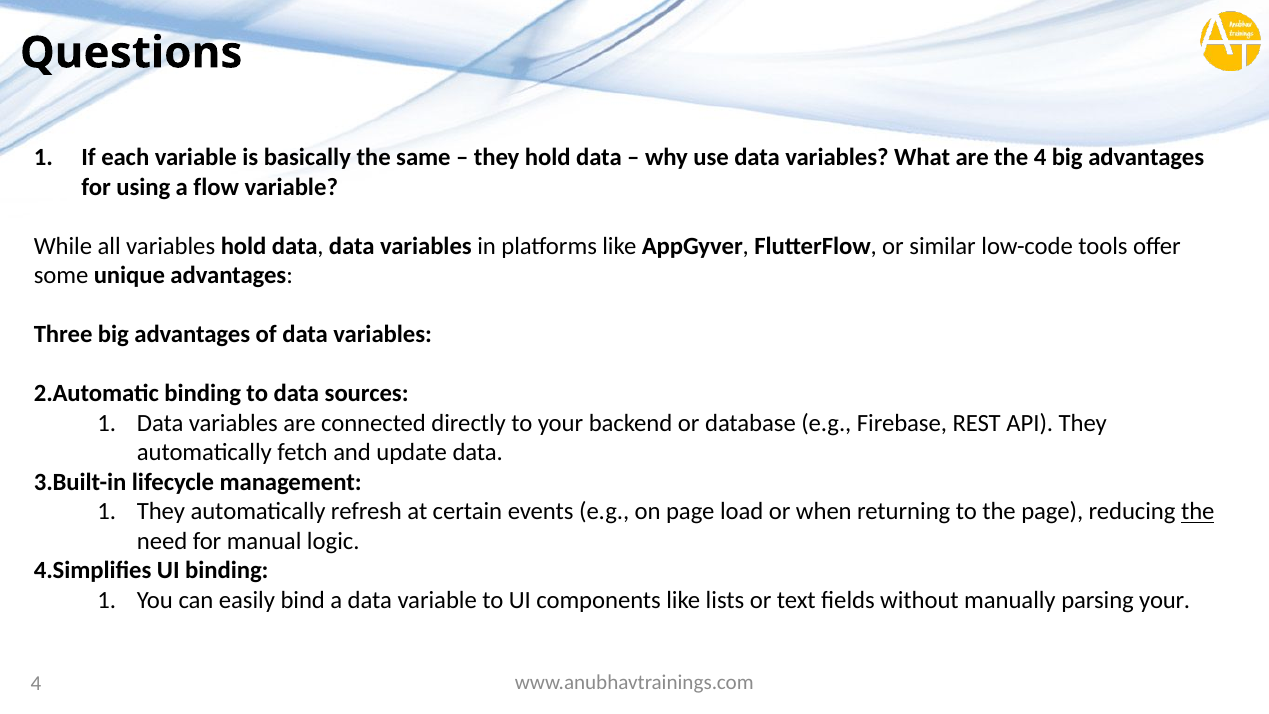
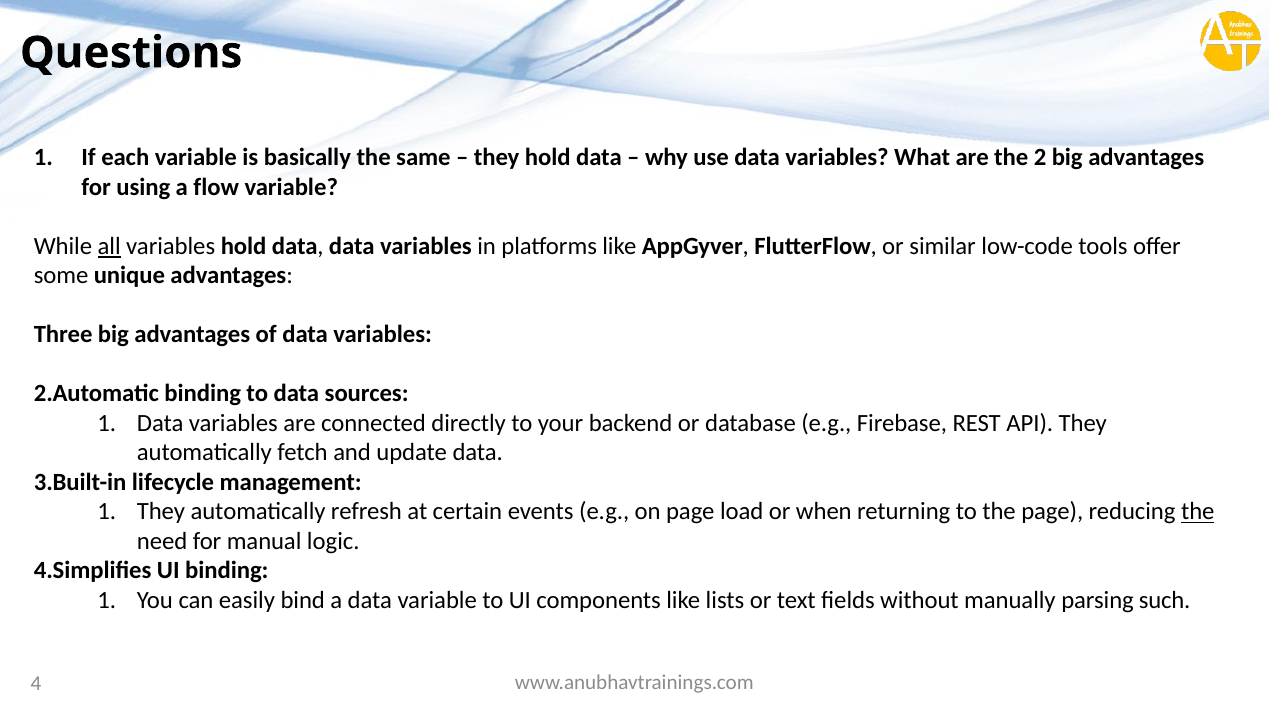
the 4: 4 -> 2
all underline: none -> present
parsing your: your -> such
